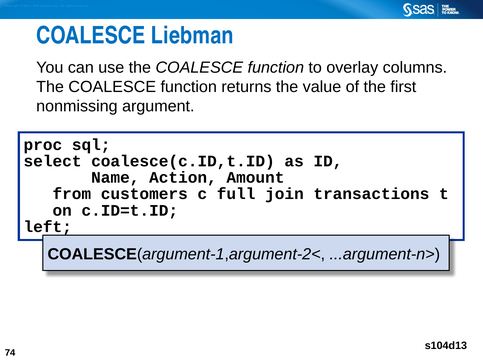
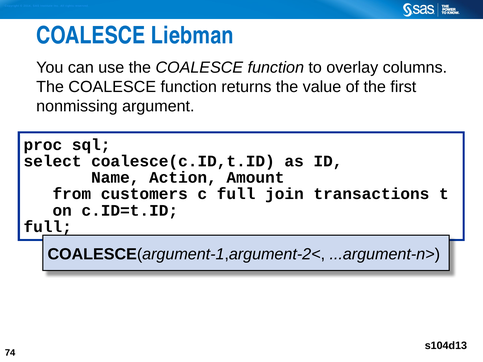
left at (48, 227): left -> full
